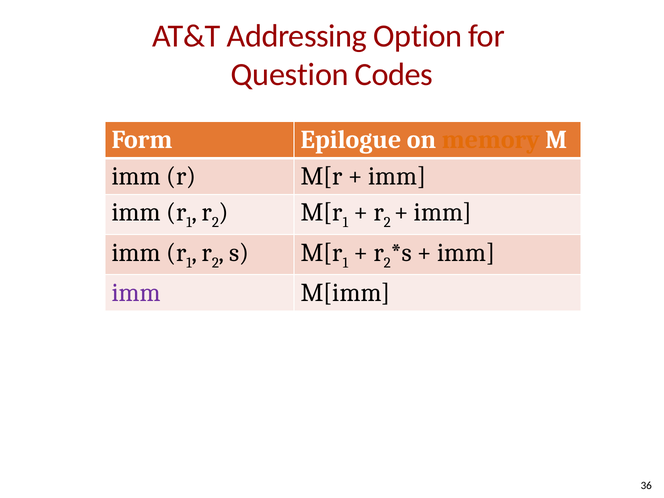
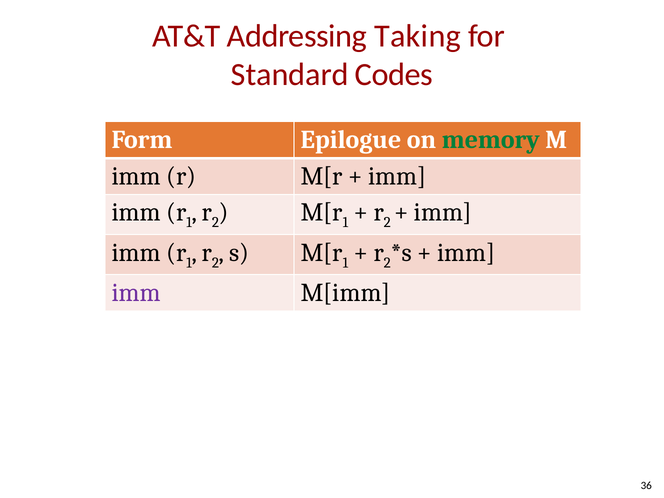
Option: Option -> Taking
Question: Question -> Standard
memory colour: orange -> green
